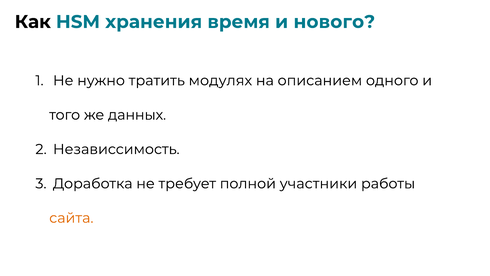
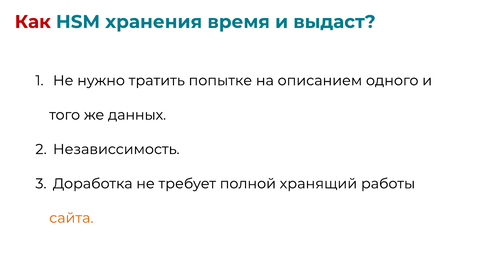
Как colour: black -> red
нового: нового -> выдаст
модулях: модулях -> попытке
участники: участники -> хранящий
